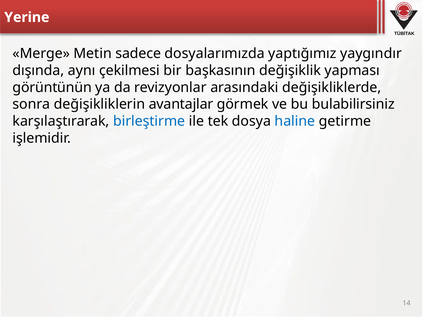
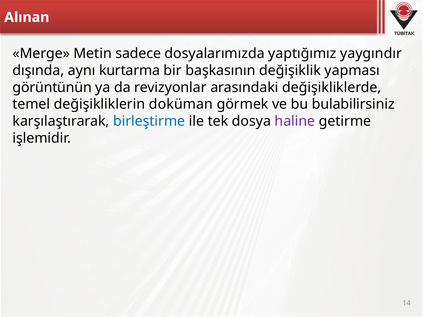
Yerine: Yerine -> Alınan
çekilmesi: çekilmesi -> kurtarma
sonra: sonra -> temel
avantajlar: avantajlar -> doküman
haline colour: blue -> purple
